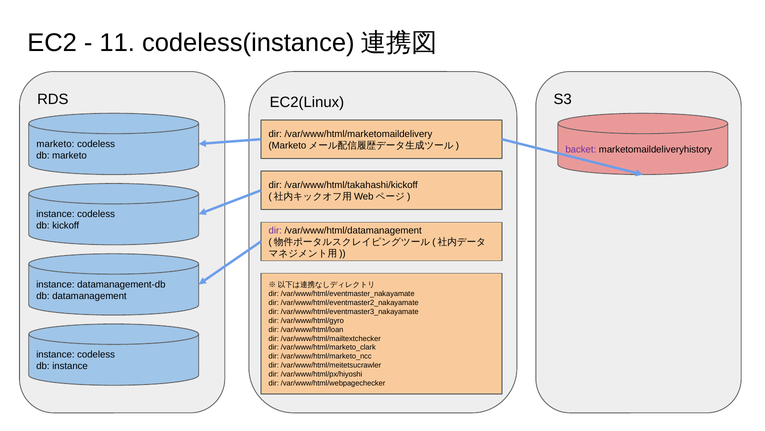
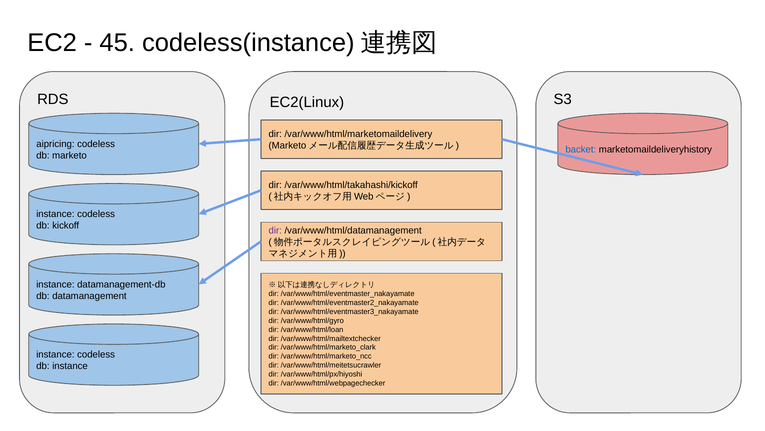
11: 11 -> 45
marketo at (55, 144): marketo -> aipricing
backet colour: purple -> blue
